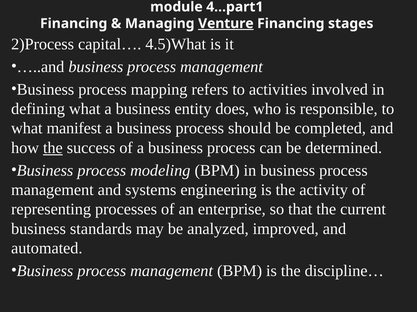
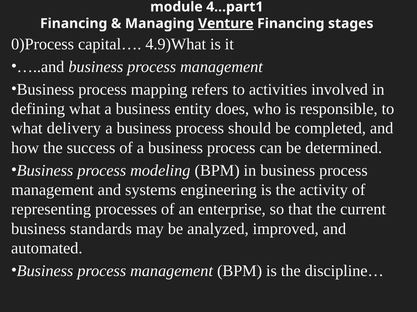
2)Process: 2)Process -> 0)Process
4.5)What: 4.5)What -> 4.9)What
manifest: manifest -> delivery
the at (53, 148) underline: present -> none
